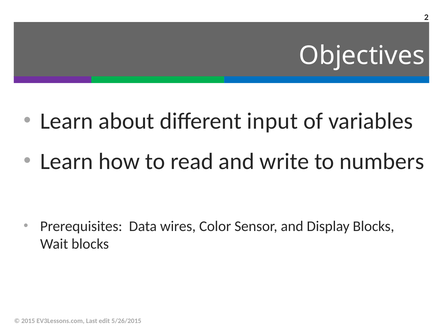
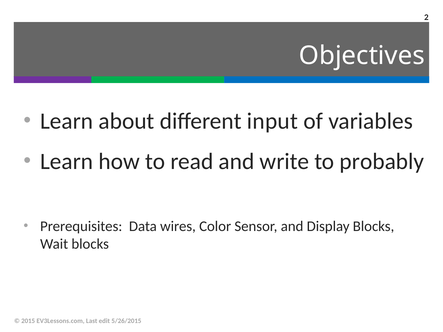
numbers: numbers -> probably
